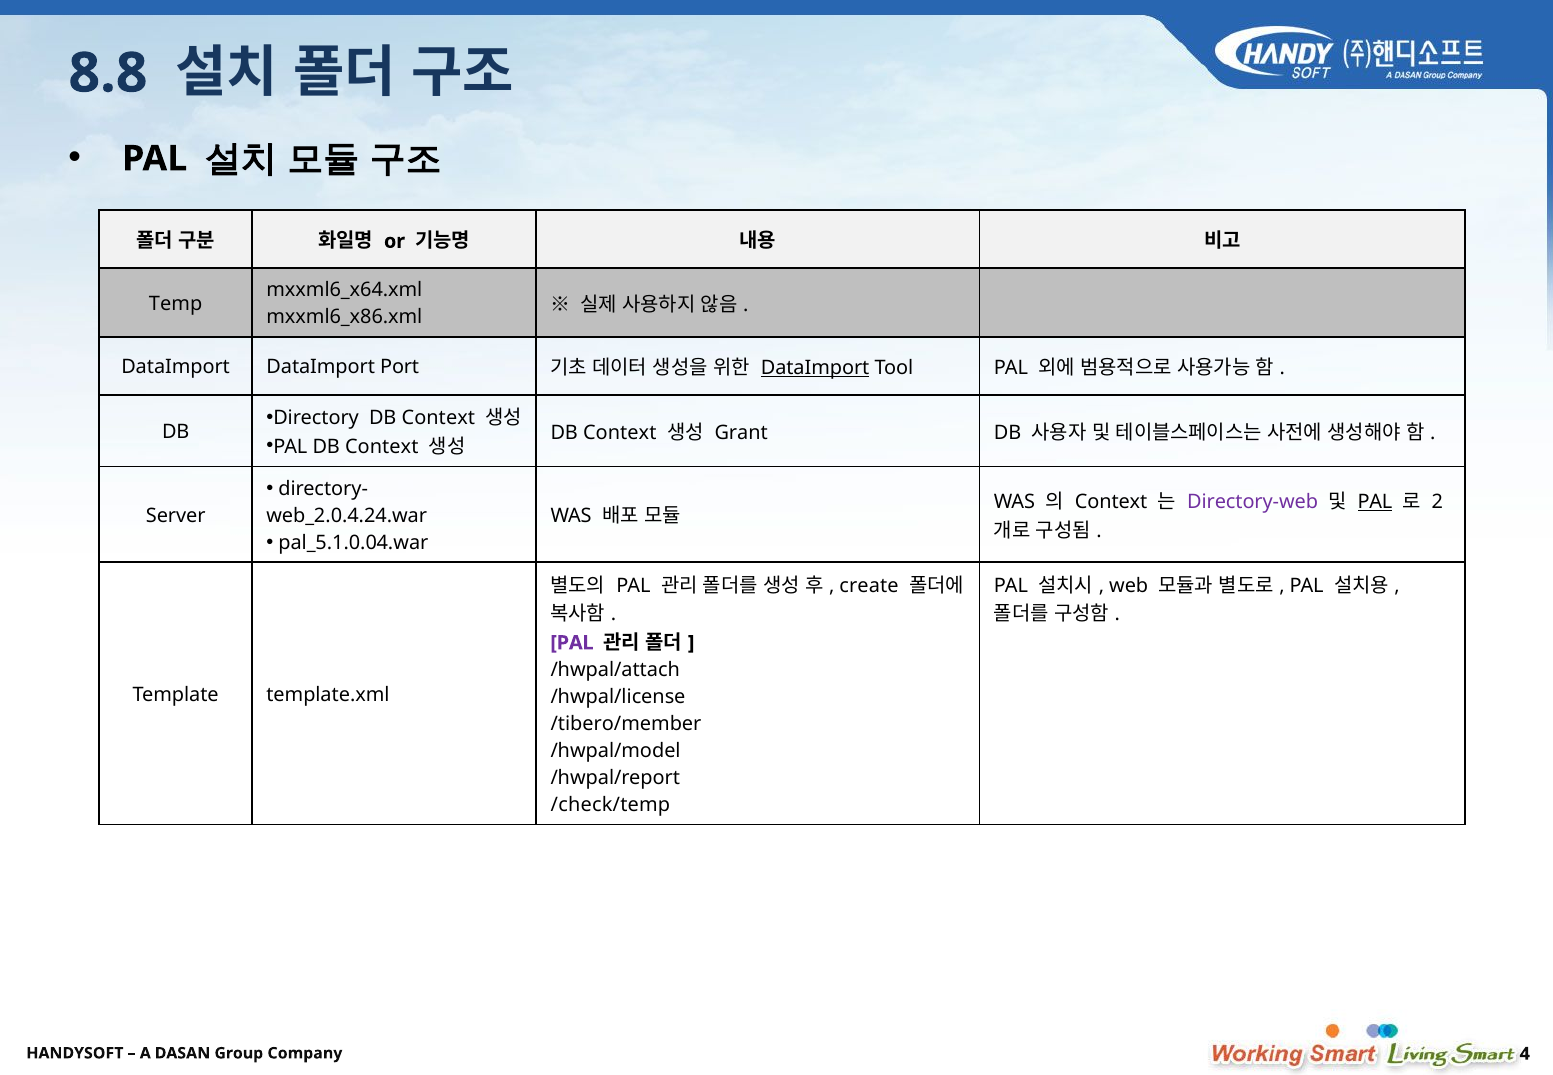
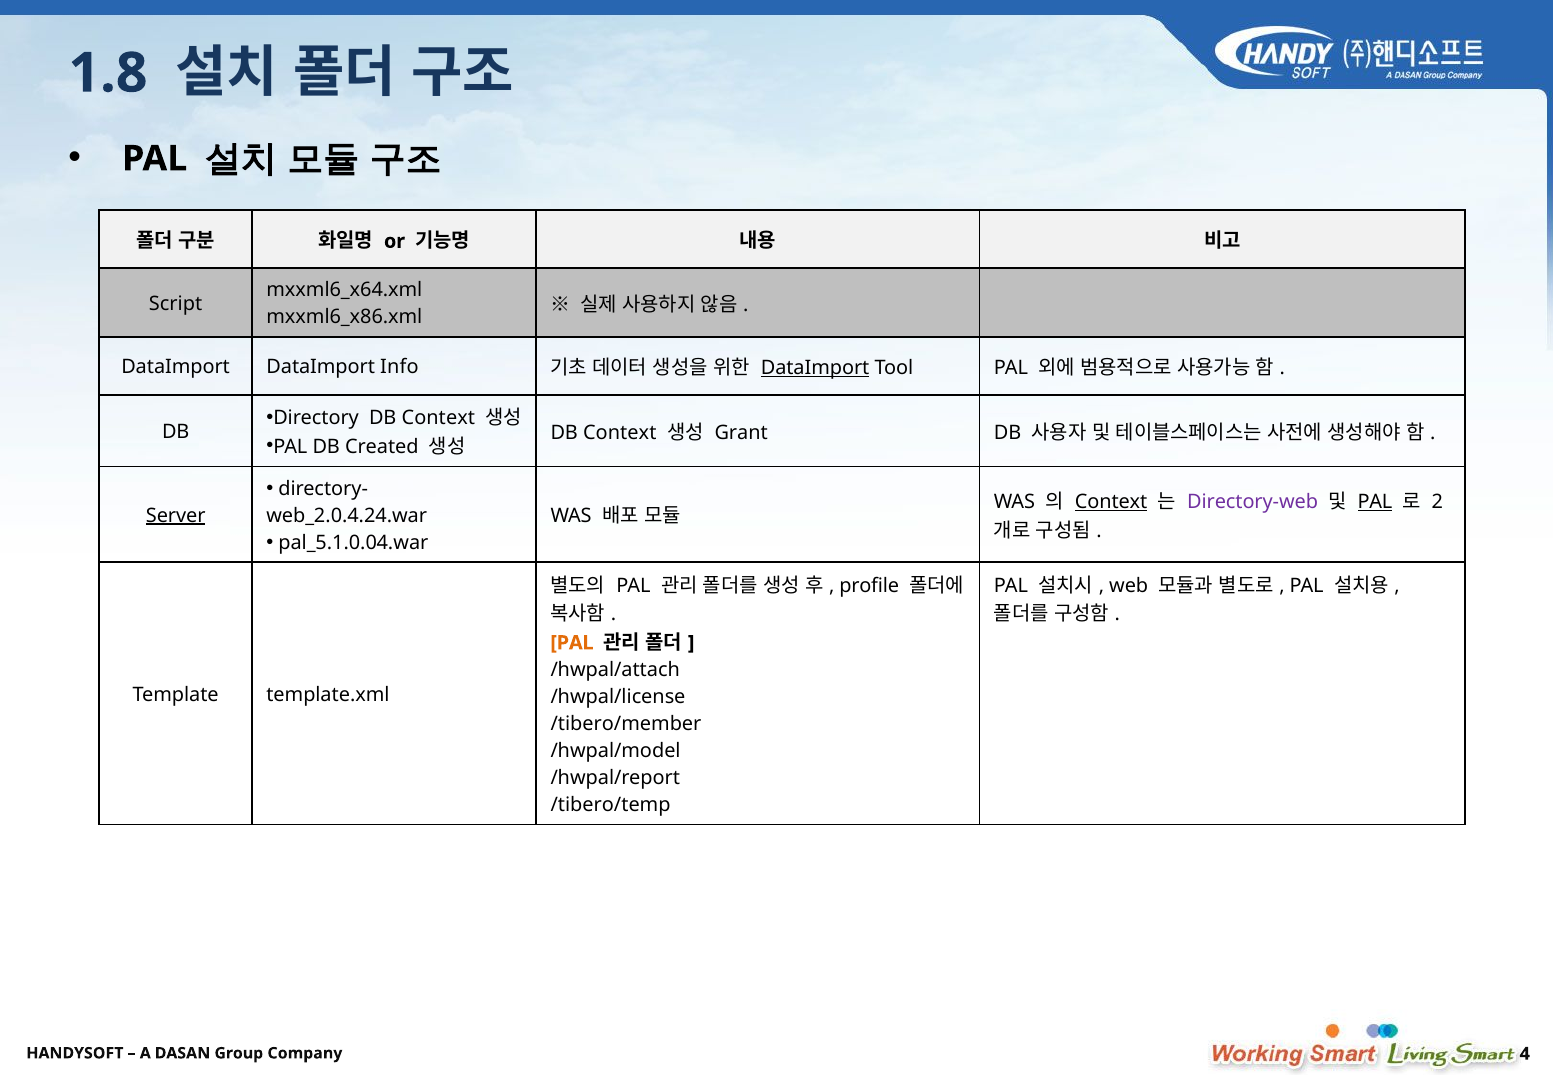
8.8: 8.8 -> 1.8
Temp: Temp -> Script
Port: Port -> Info
PAL DB Context: Context -> Created
Context at (1111, 502) underline: none -> present
Server underline: none -> present
create: create -> profile
PAL at (572, 643) colour: purple -> orange
/check/temp: /check/temp -> /tibero/temp
